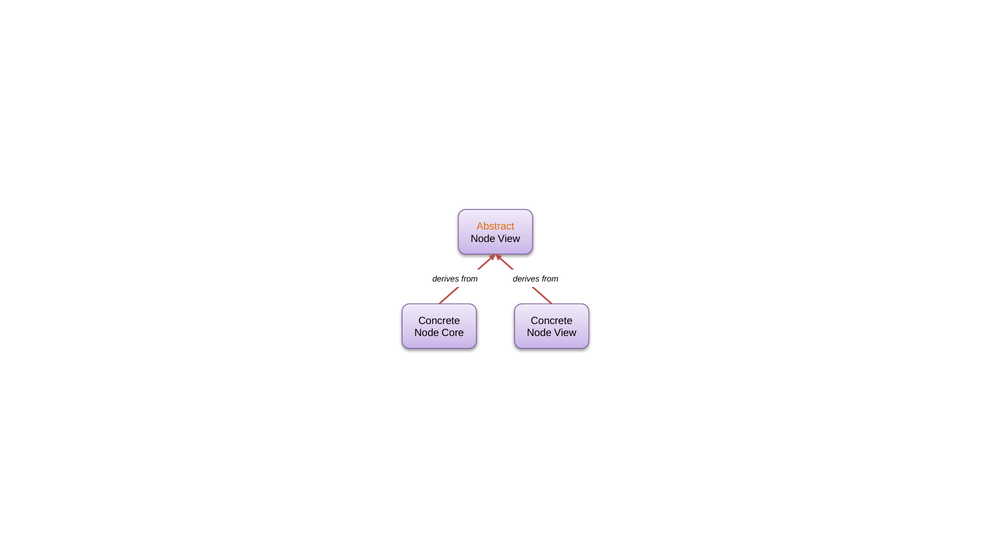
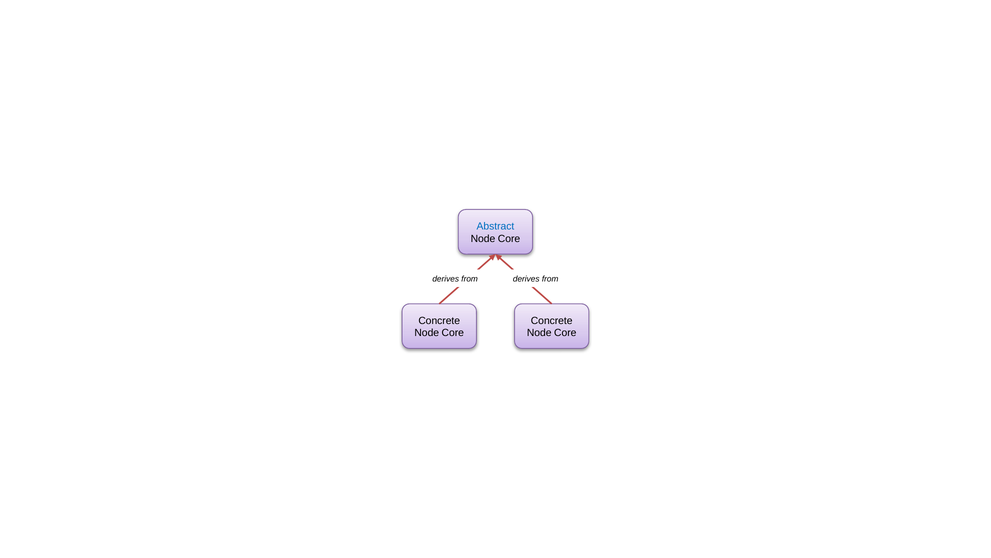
Abstract colour: orange -> blue
View at (509, 238): View -> Core
View at (565, 333): View -> Core
